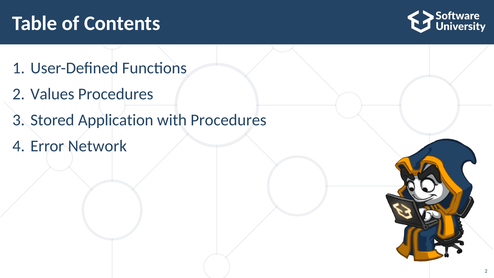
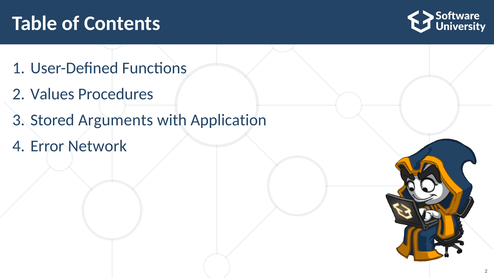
Application: Application -> Arguments
with Procedures: Procedures -> Application
